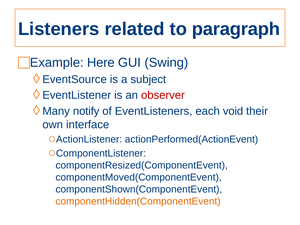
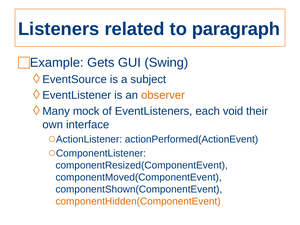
Here: Here -> Gets
observer colour: red -> orange
notify: notify -> mock
